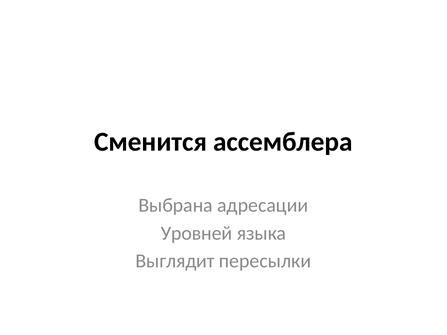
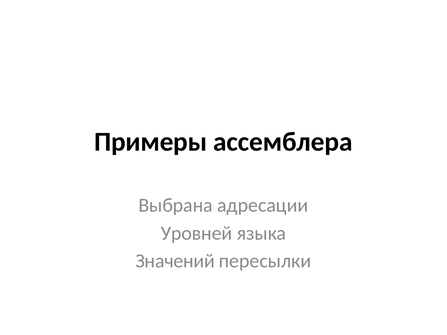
Сменится: Сменится -> Примеры
Выглядит: Выглядит -> Значений
